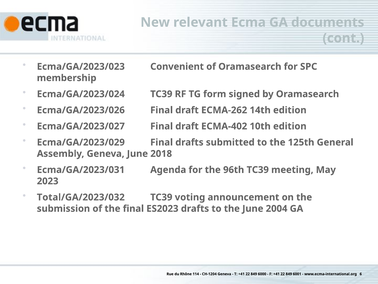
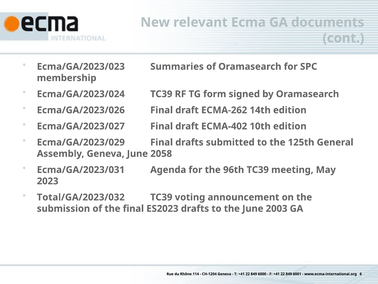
Convenient: Convenient -> Summaries
2018: 2018 -> 2058
2004: 2004 -> 2003
